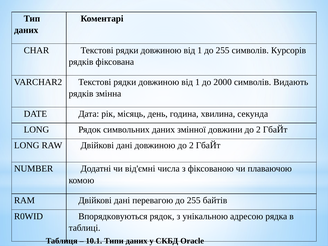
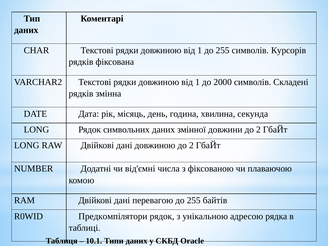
Видають: Видають -> Складені
Впорядковуються: Впорядковуються -> Предкомпілятори
